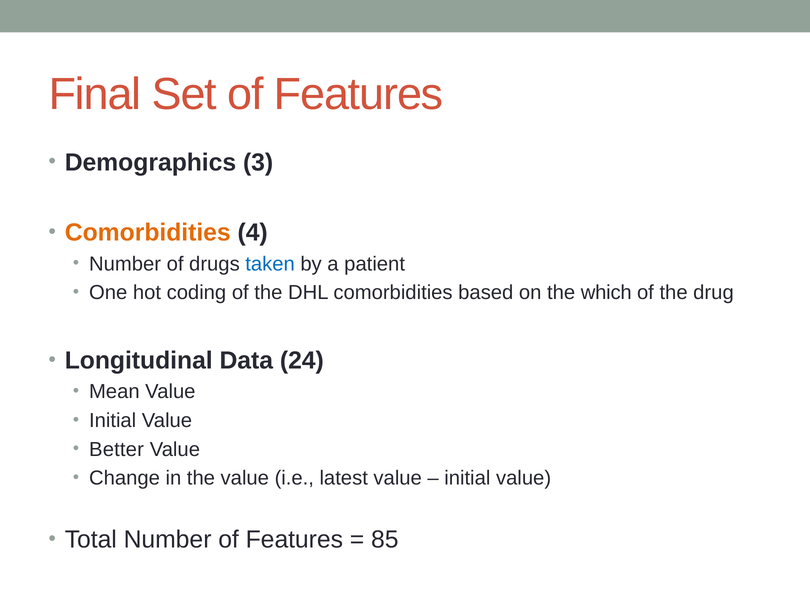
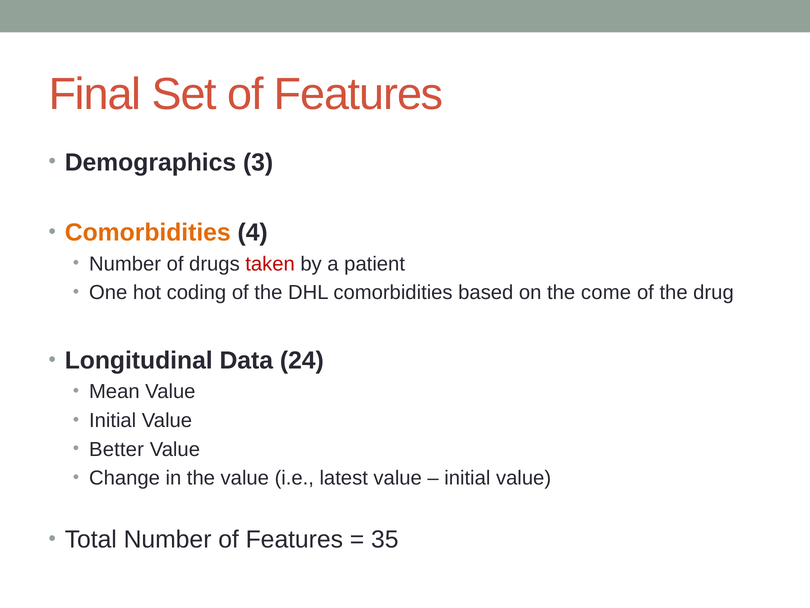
taken colour: blue -> red
which: which -> come
85: 85 -> 35
